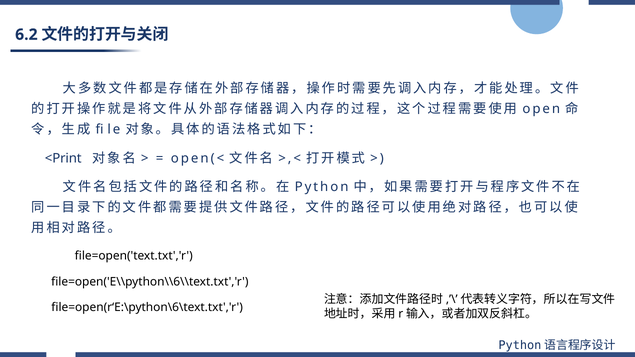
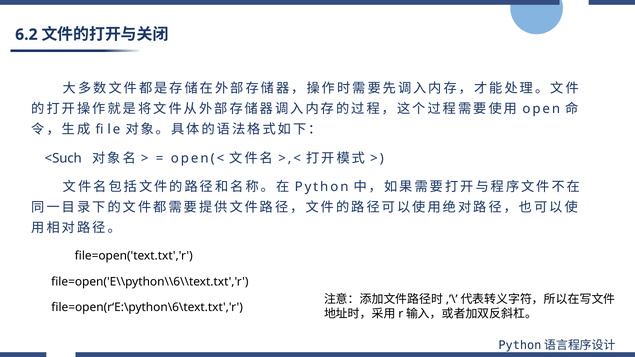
<Print: <Print -> <Such
